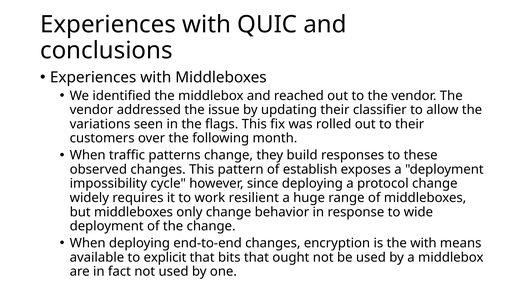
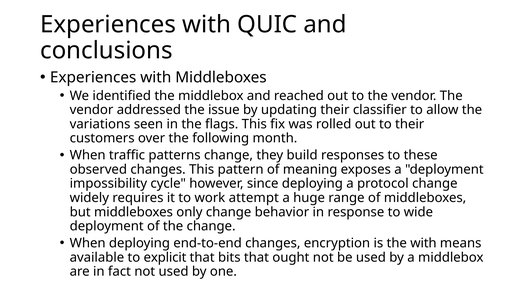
establish: establish -> meaning
resilient: resilient -> attempt
